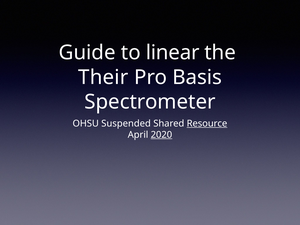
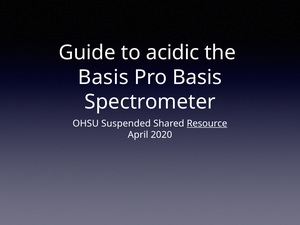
linear: linear -> acidic
Their at (103, 77): Their -> Basis
2020 underline: present -> none
